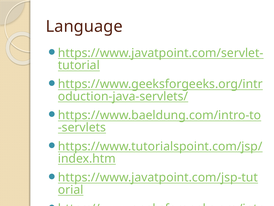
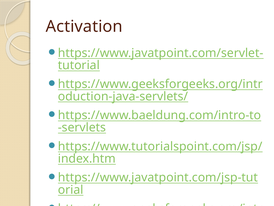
Language: Language -> Activation
